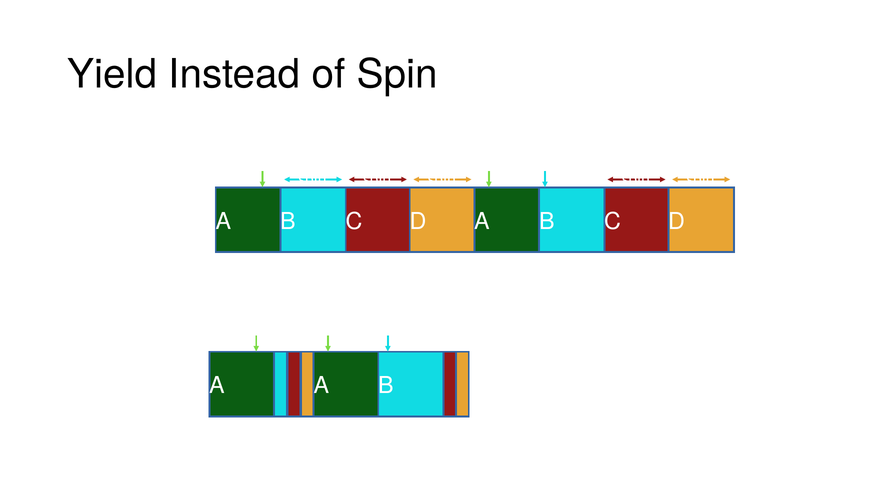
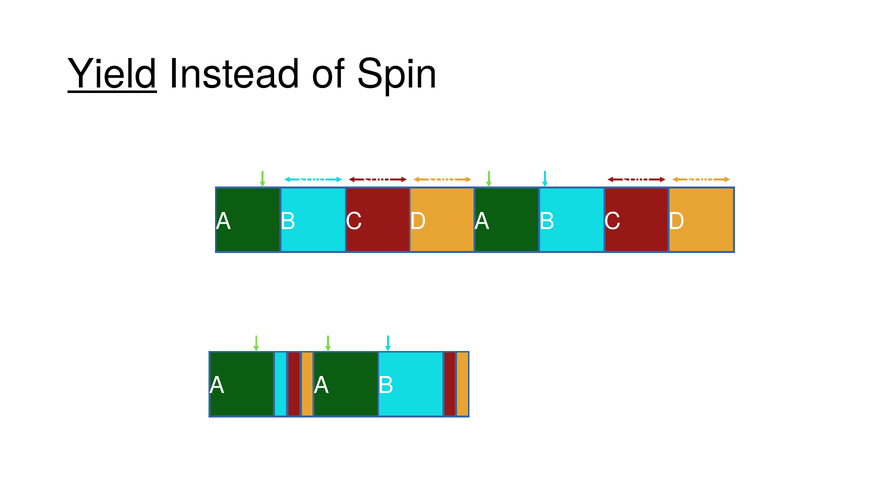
Yield at (112, 74) underline: none -> present
